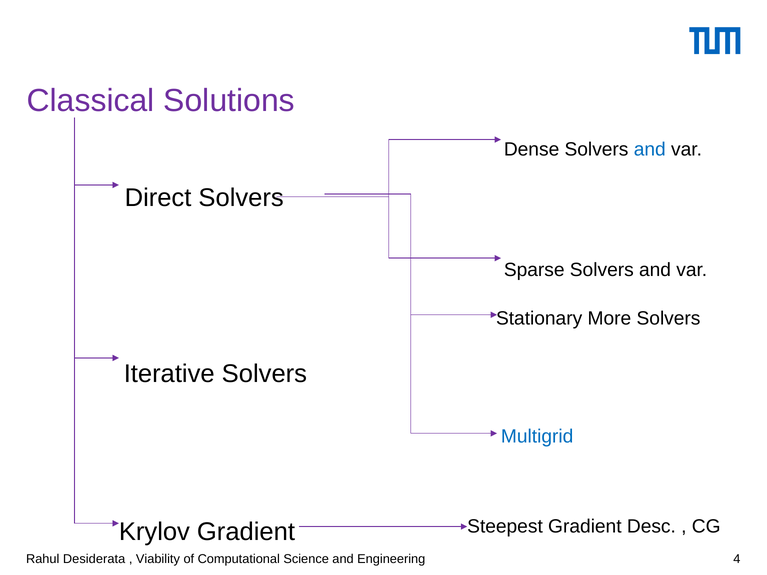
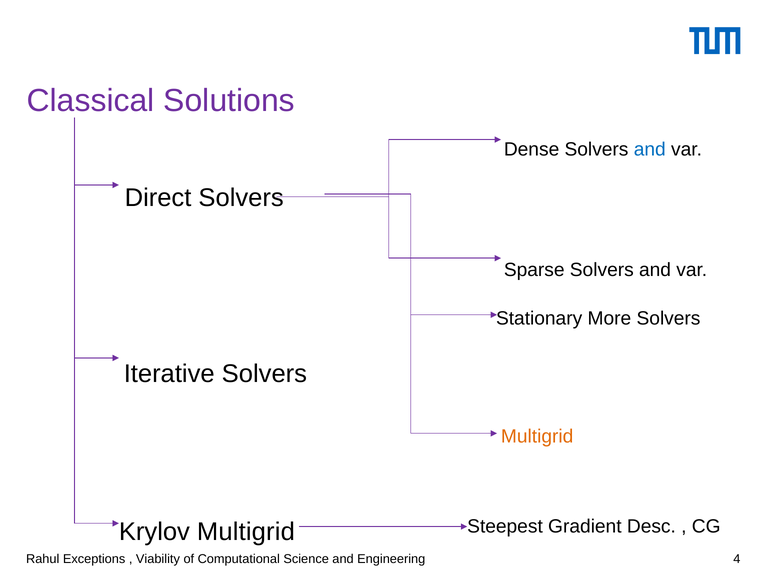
Multigrid at (537, 437) colour: blue -> orange
Krylov Gradient: Gradient -> Multigrid
Desiderata: Desiderata -> Exceptions
